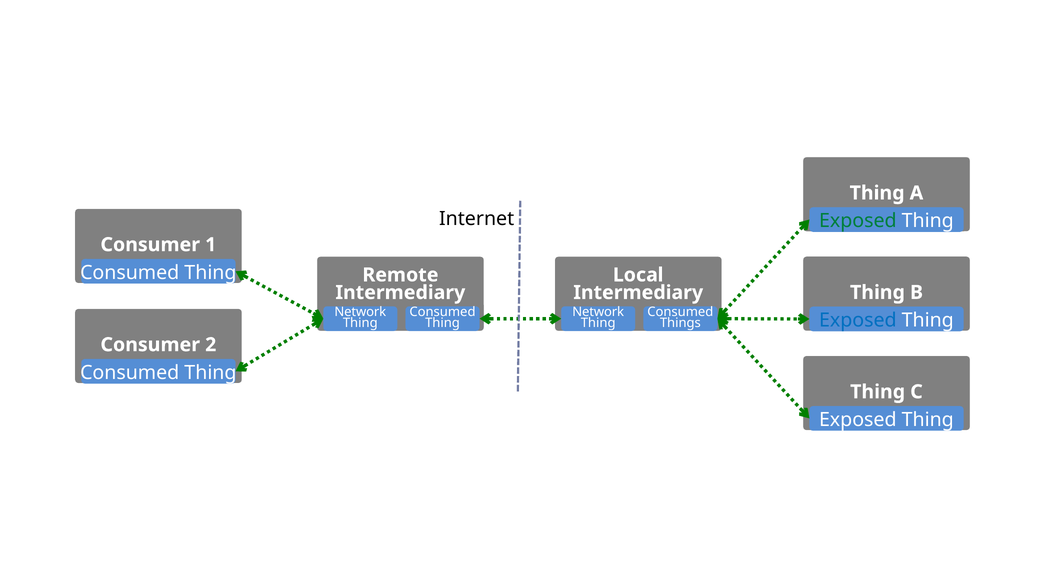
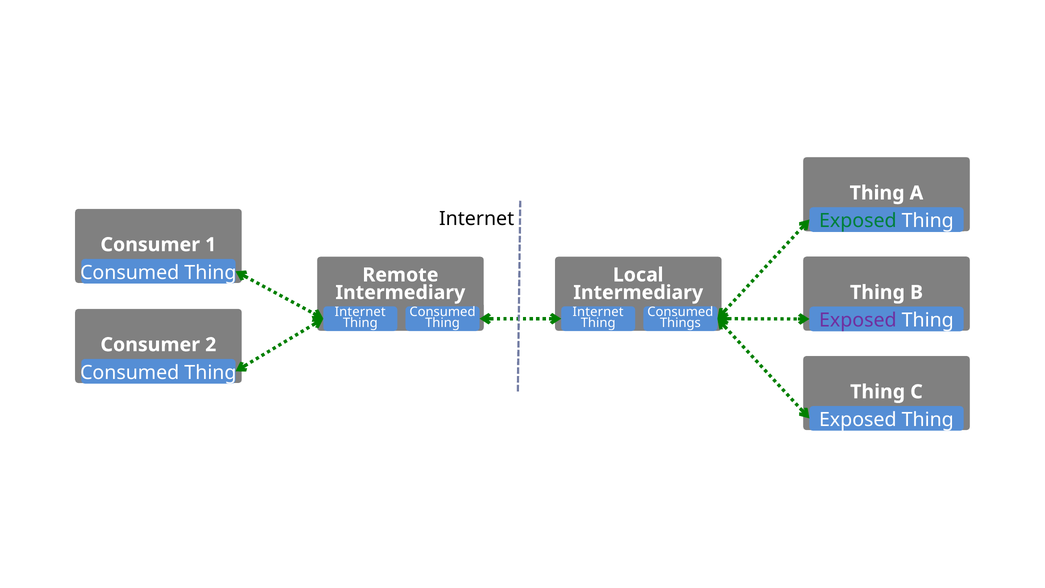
Network at (360, 312): Network -> Internet
Network at (598, 312): Network -> Internet
Exposed at (858, 320) colour: blue -> purple
